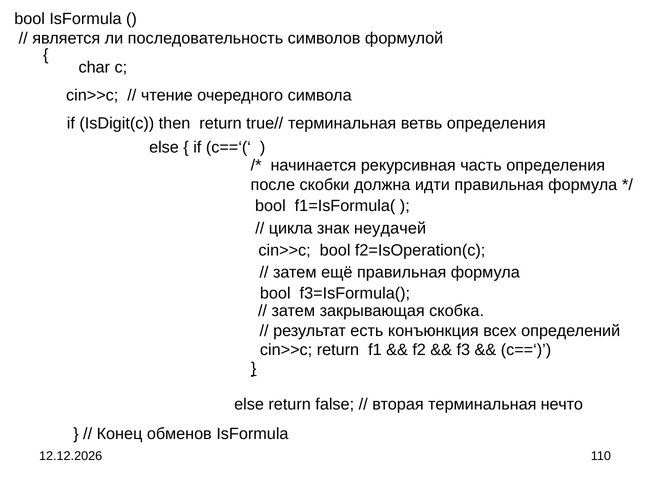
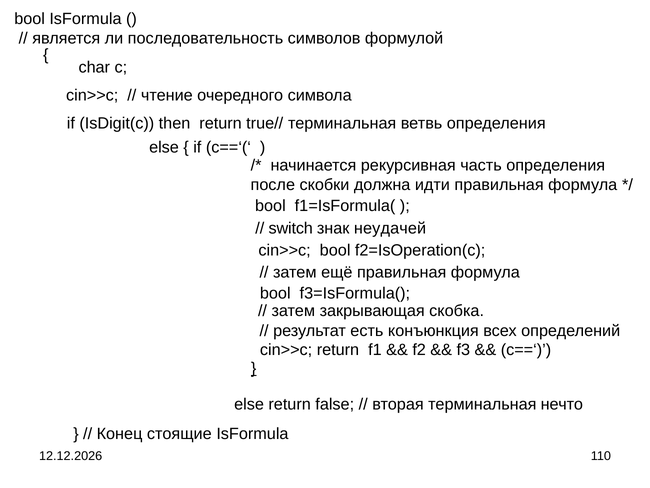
цикла: цикла -> switch
обменов: обменов -> стоящие
